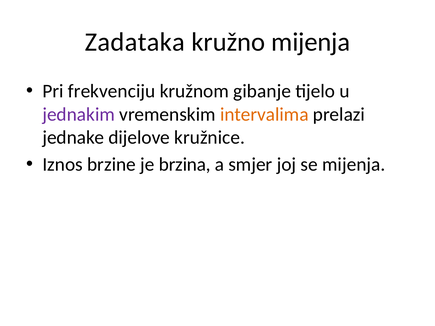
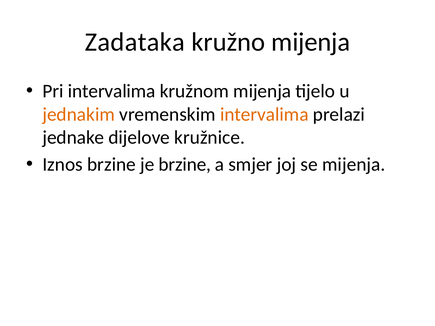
Pri frekvenciju: frekvenciju -> intervalima
kružnom gibanje: gibanje -> mijenja
jednakim colour: purple -> orange
je brzina: brzina -> brzine
